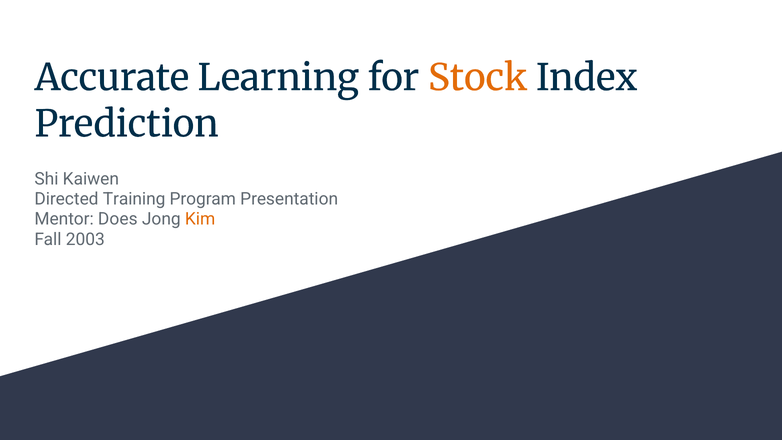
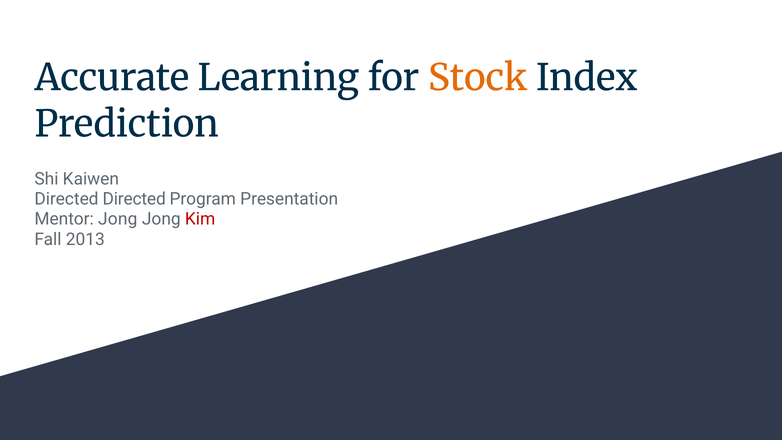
Directed Training: Training -> Directed
Mentor Does: Does -> Jong
Kim colour: orange -> red
2003: 2003 -> 2013
